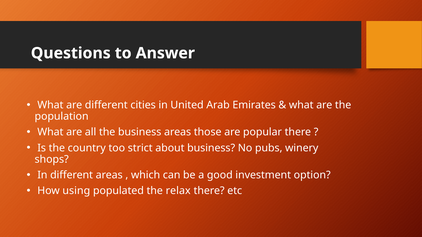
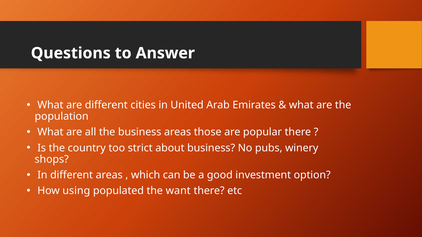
relax: relax -> want
